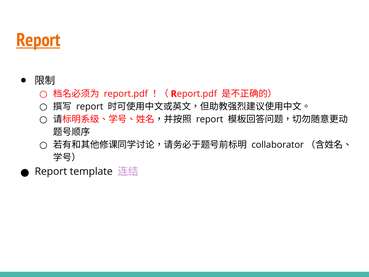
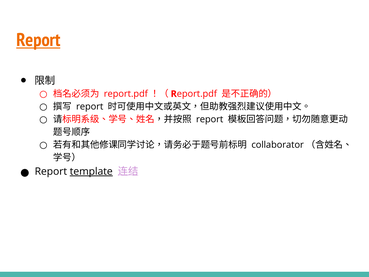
template underline: none -> present
